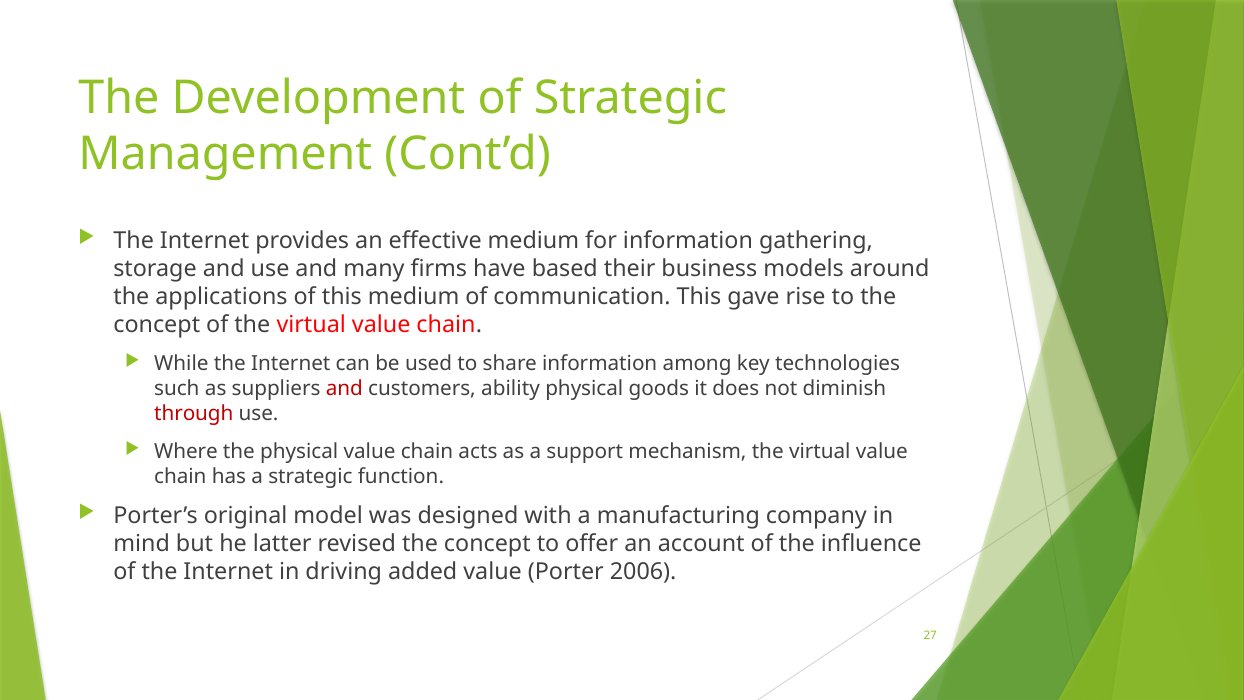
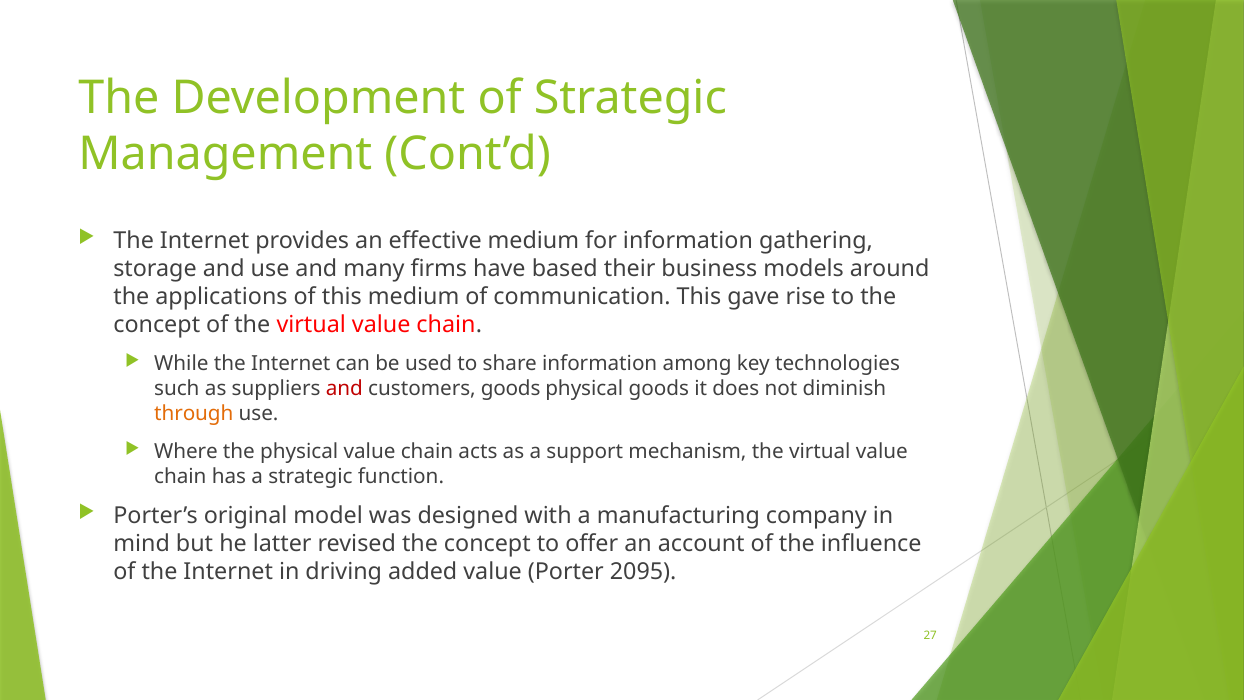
customers ability: ability -> goods
through colour: red -> orange
2006: 2006 -> 2095
